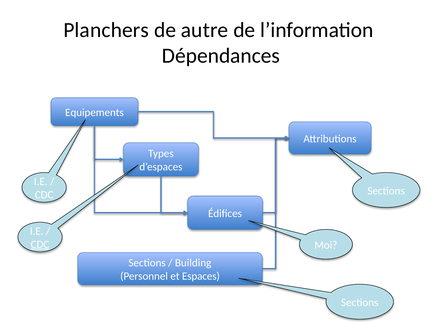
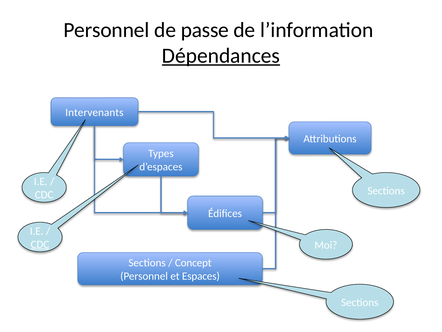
Planchers at (106, 30): Planchers -> Personnel
autre: autre -> passe
Dépendances underline: none -> present
Equipements: Equipements -> Intervenants
Building: Building -> Concept
